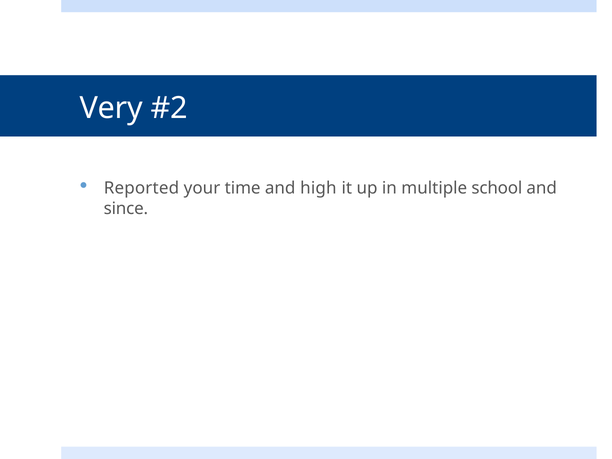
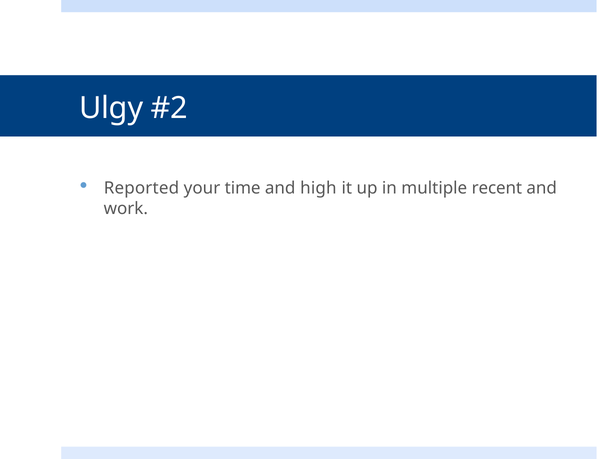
Very: Very -> Ulgy
school: school -> recent
since: since -> work
